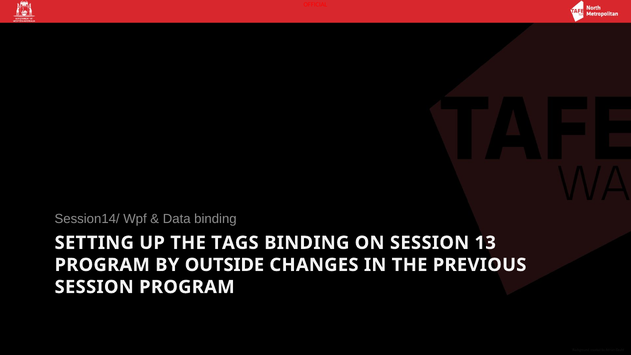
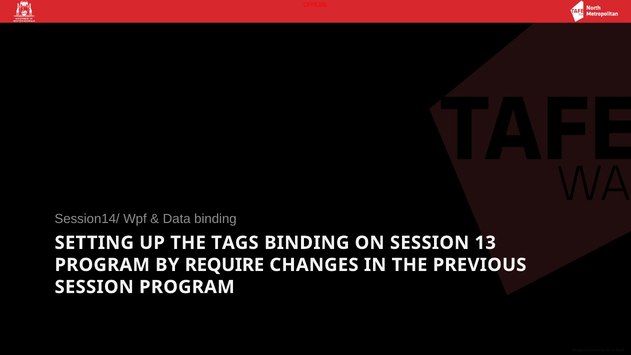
OUTSIDE: OUTSIDE -> REQUIRE
